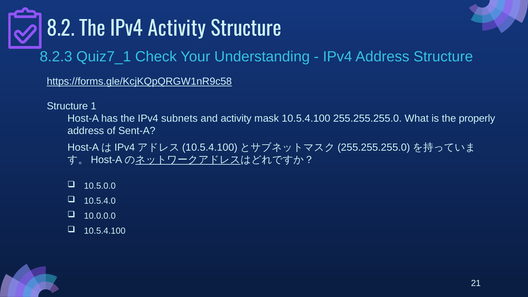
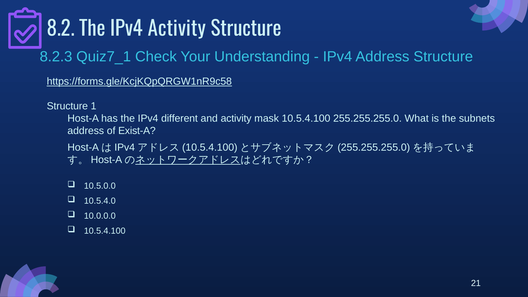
subnets: subnets -> different
properly: properly -> subnets
Sent-A: Sent-A -> Exist-A
